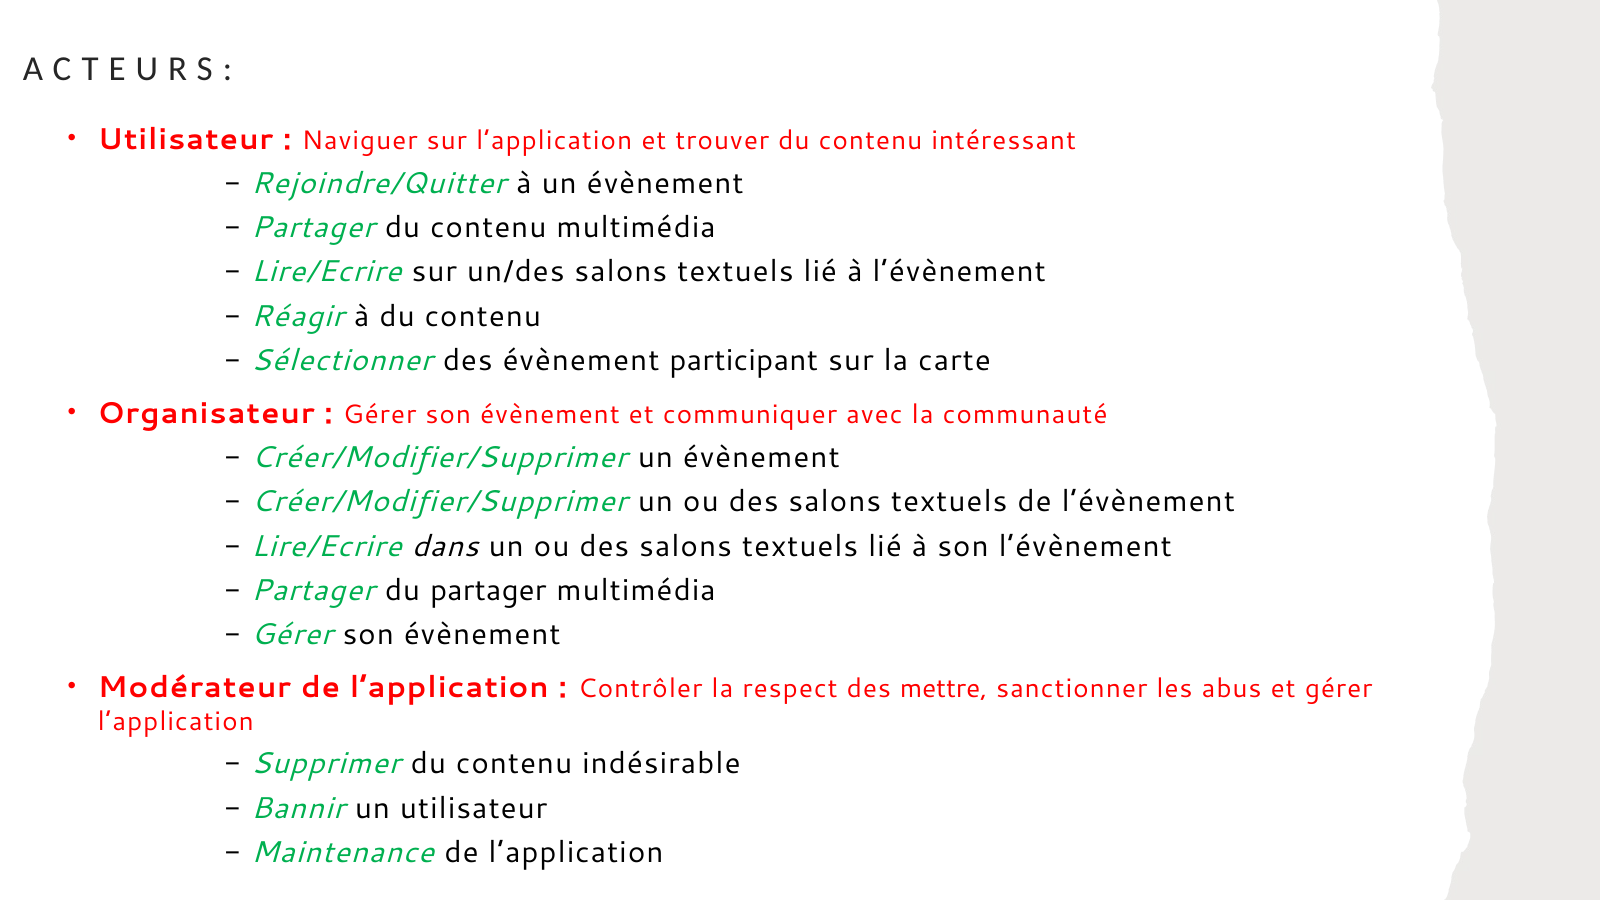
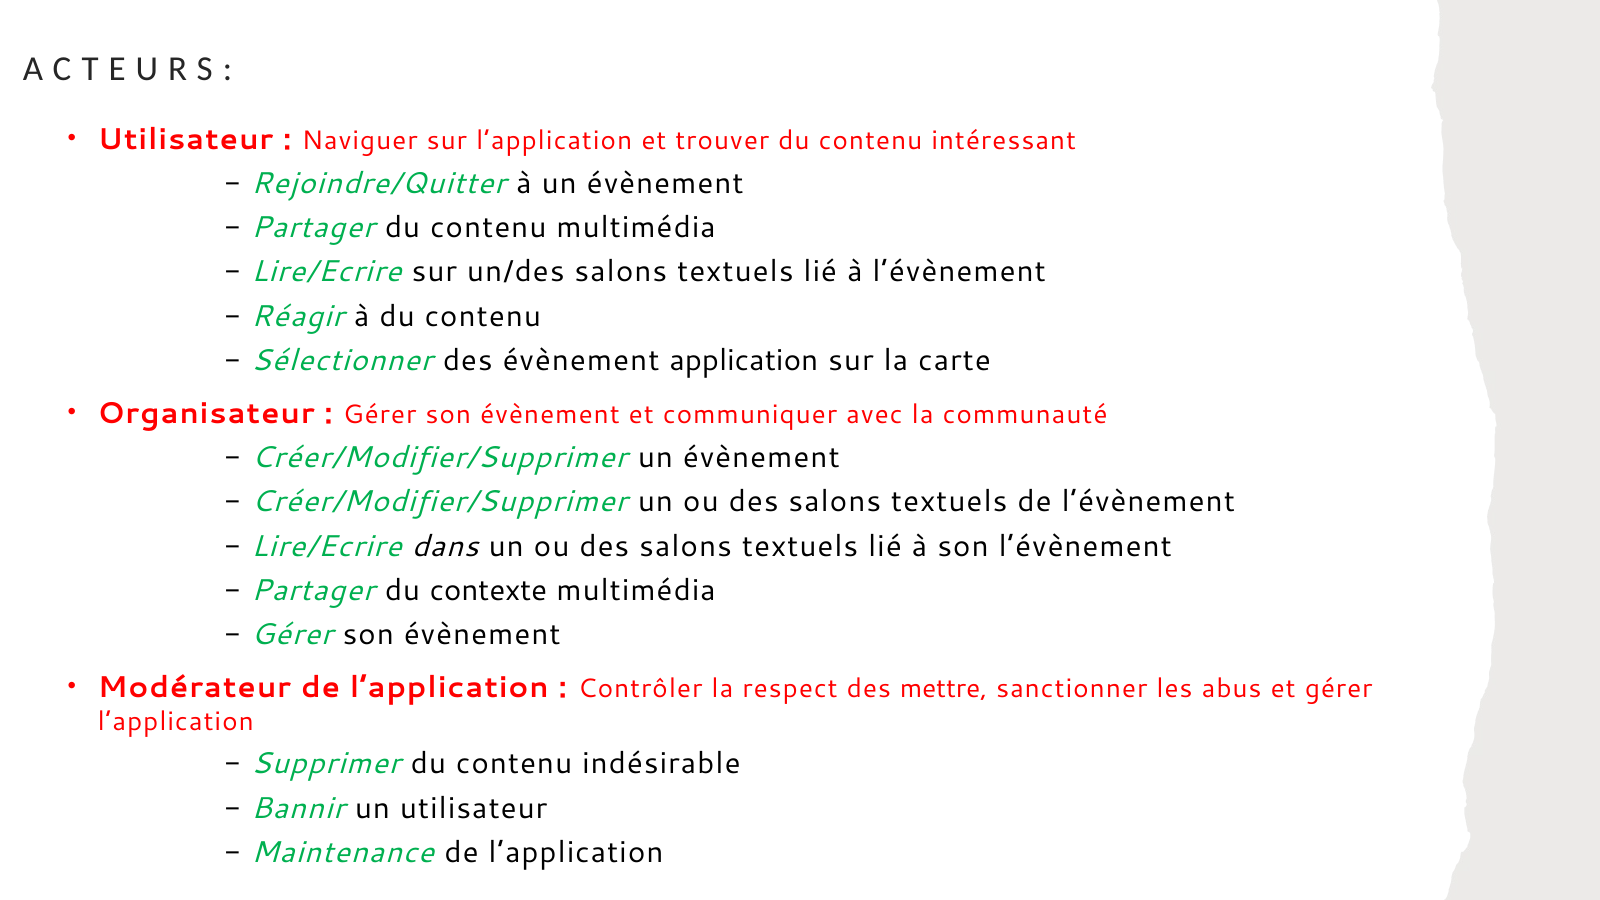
participant: participant -> application
du partager: partager -> contexte
